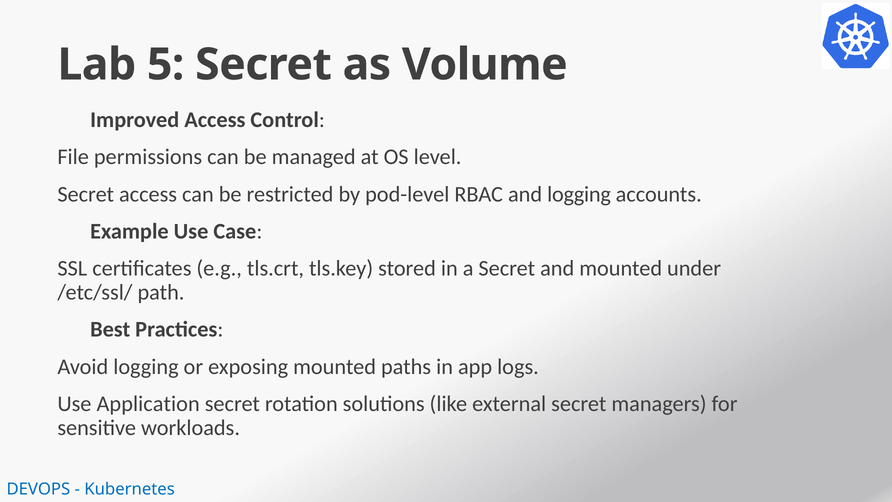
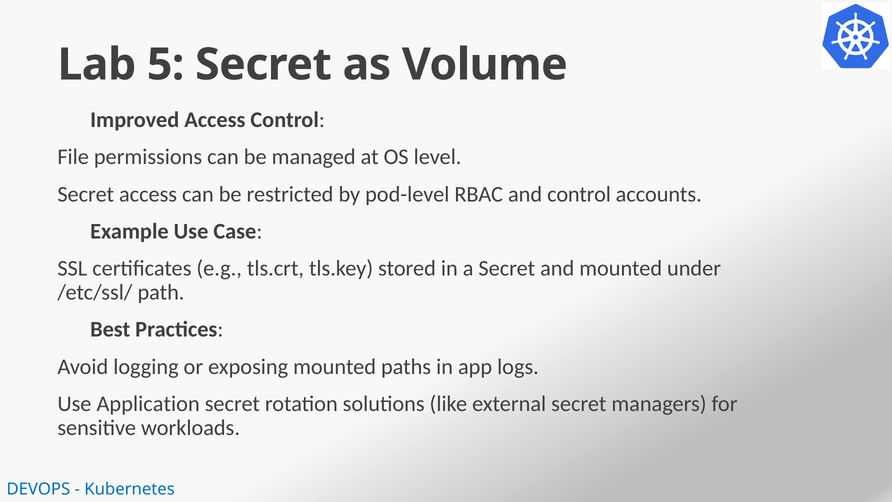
and logging: logging -> control
